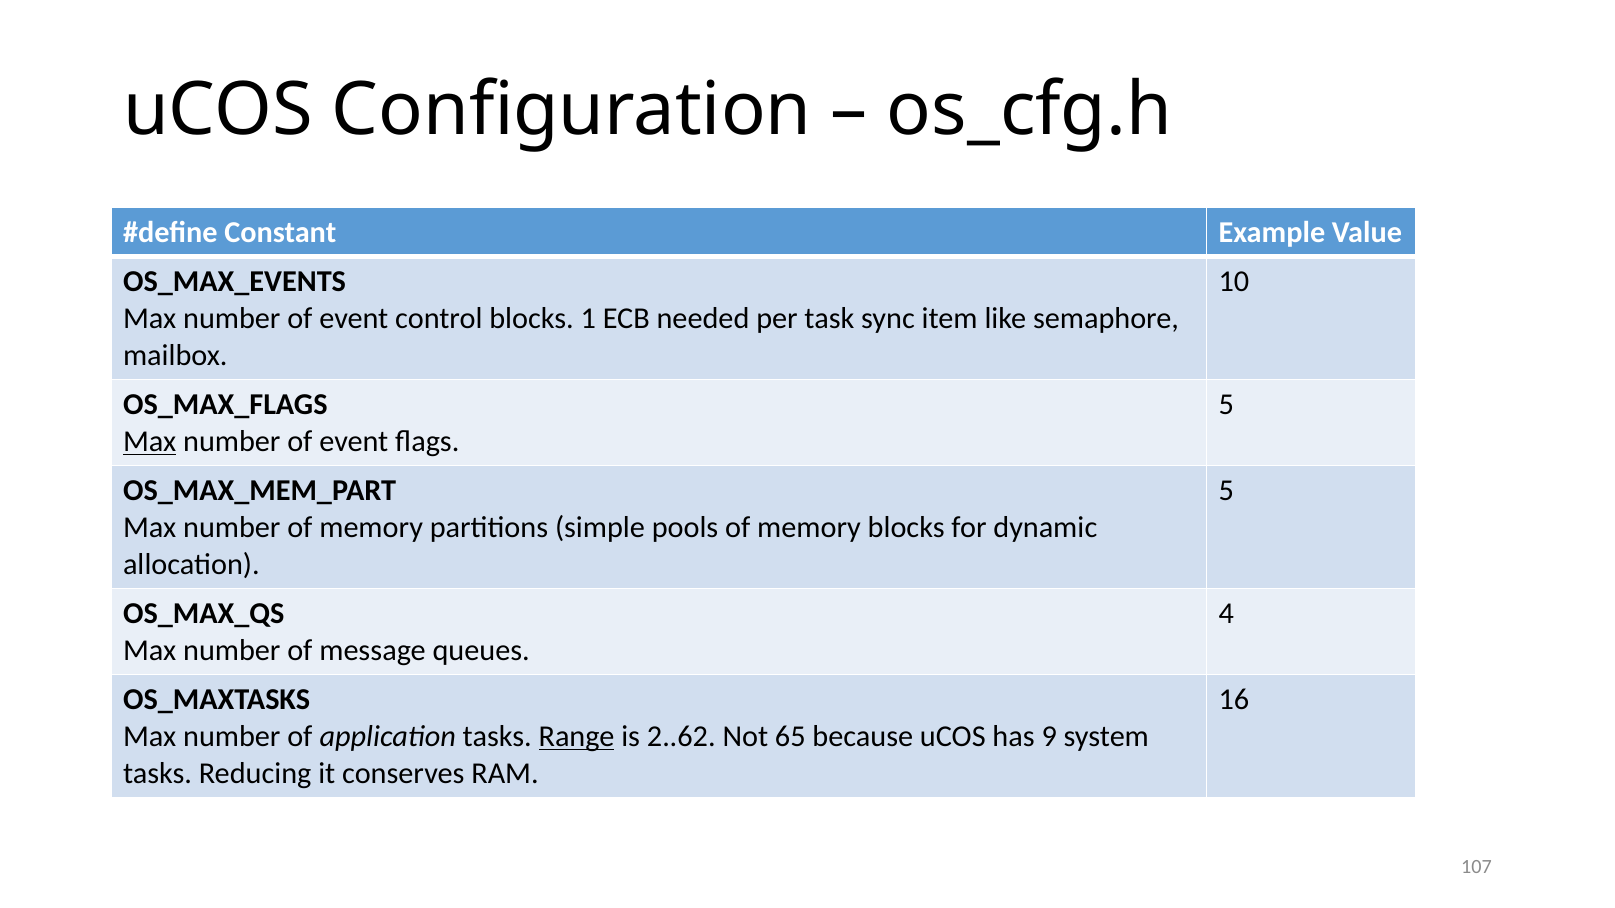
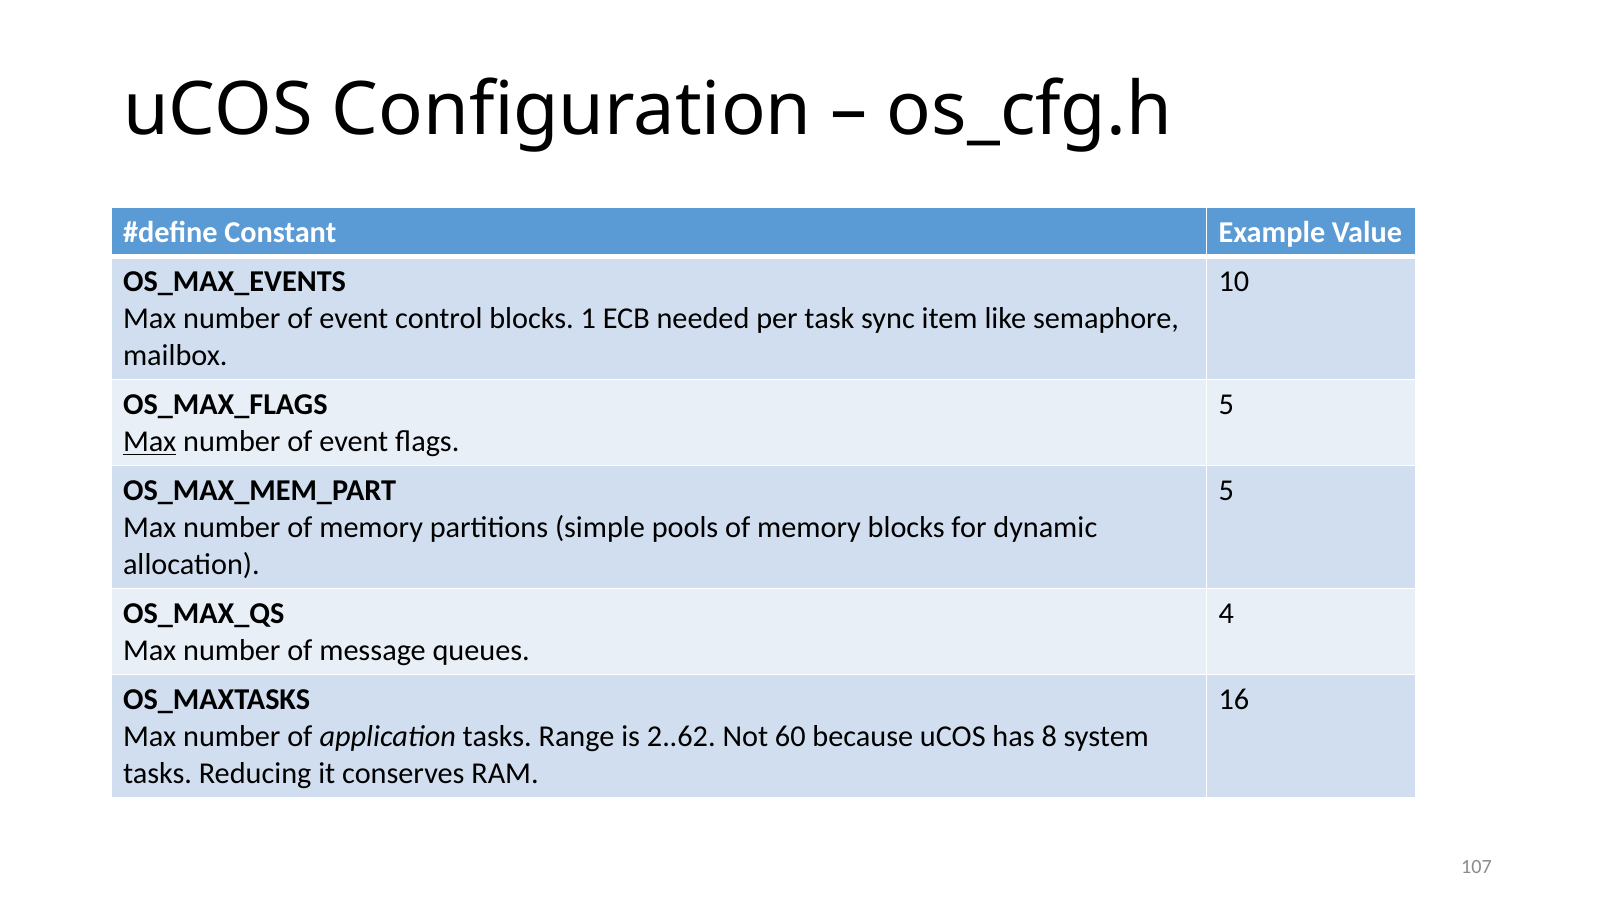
Range underline: present -> none
65: 65 -> 60
9: 9 -> 8
